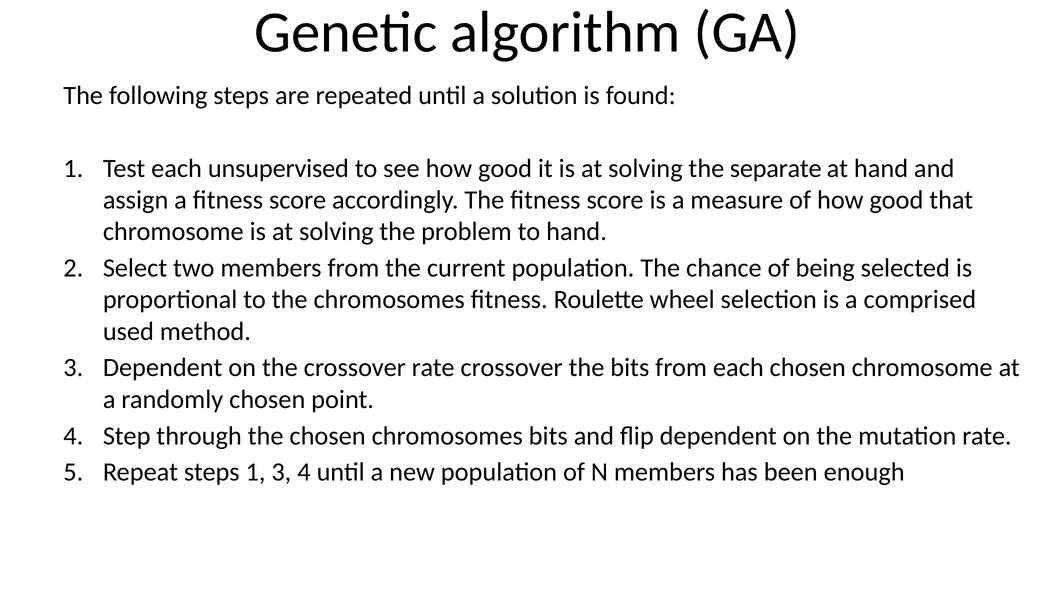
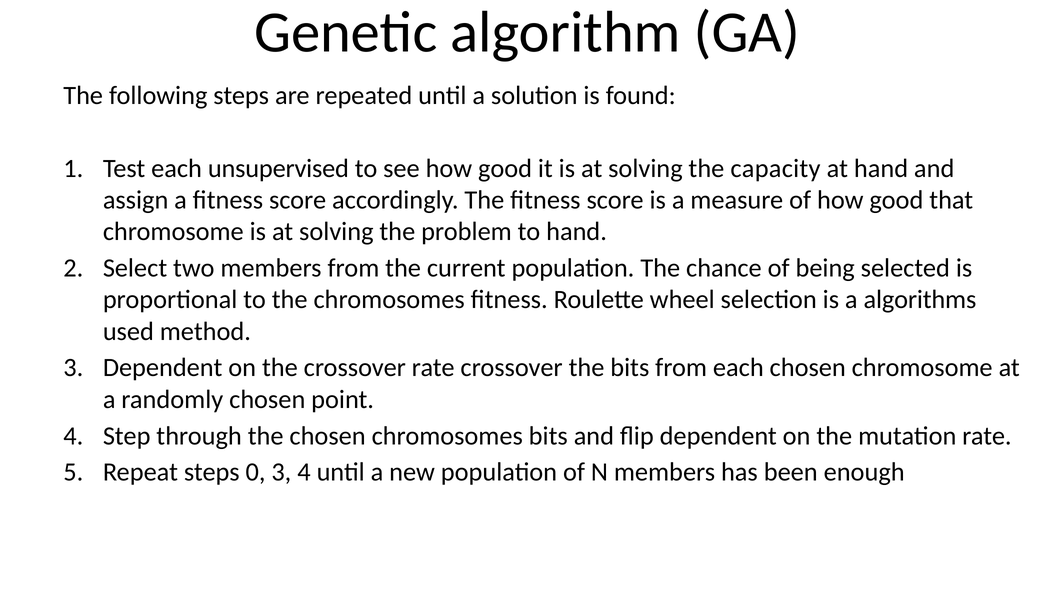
separate: separate -> capacity
comprised: comprised -> algorithms
steps 1: 1 -> 0
